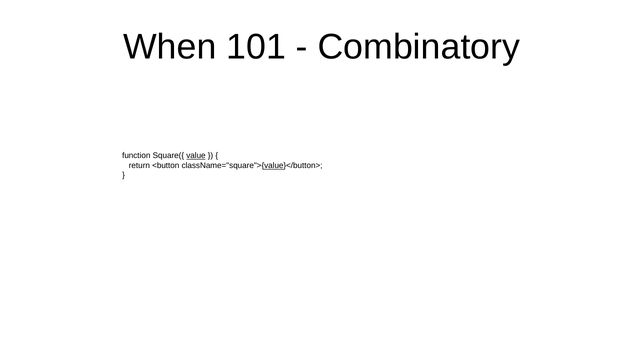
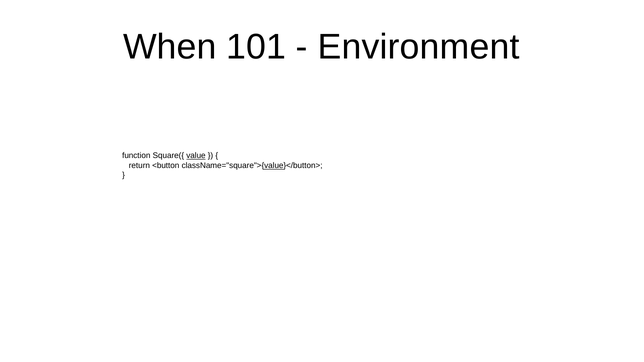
Combinatory: Combinatory -> Environment
